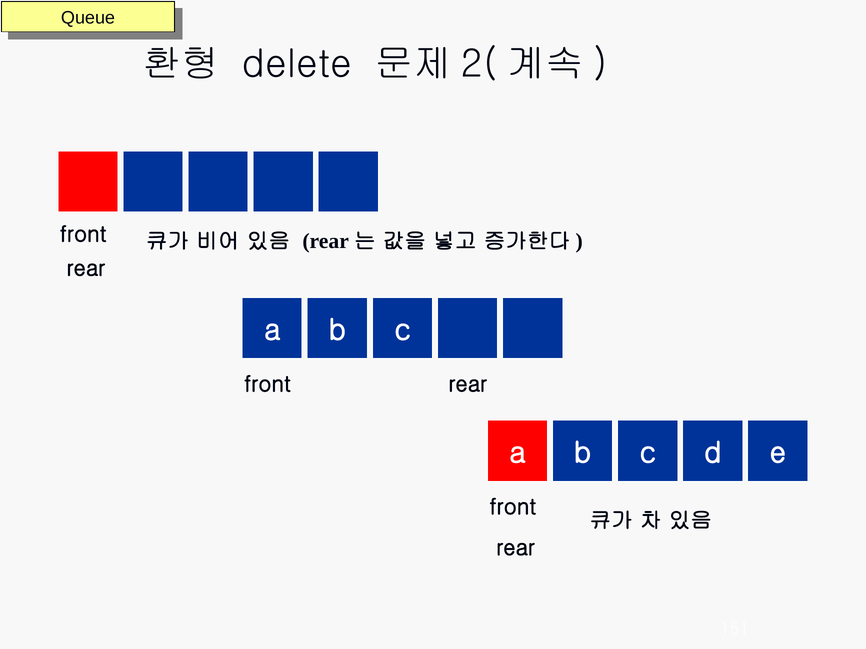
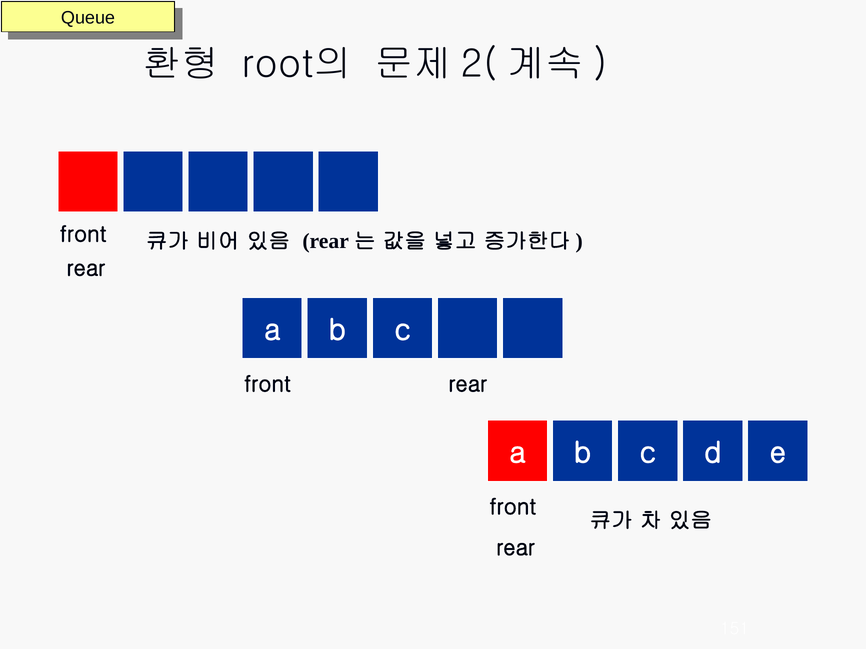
delete: delete -> root의
